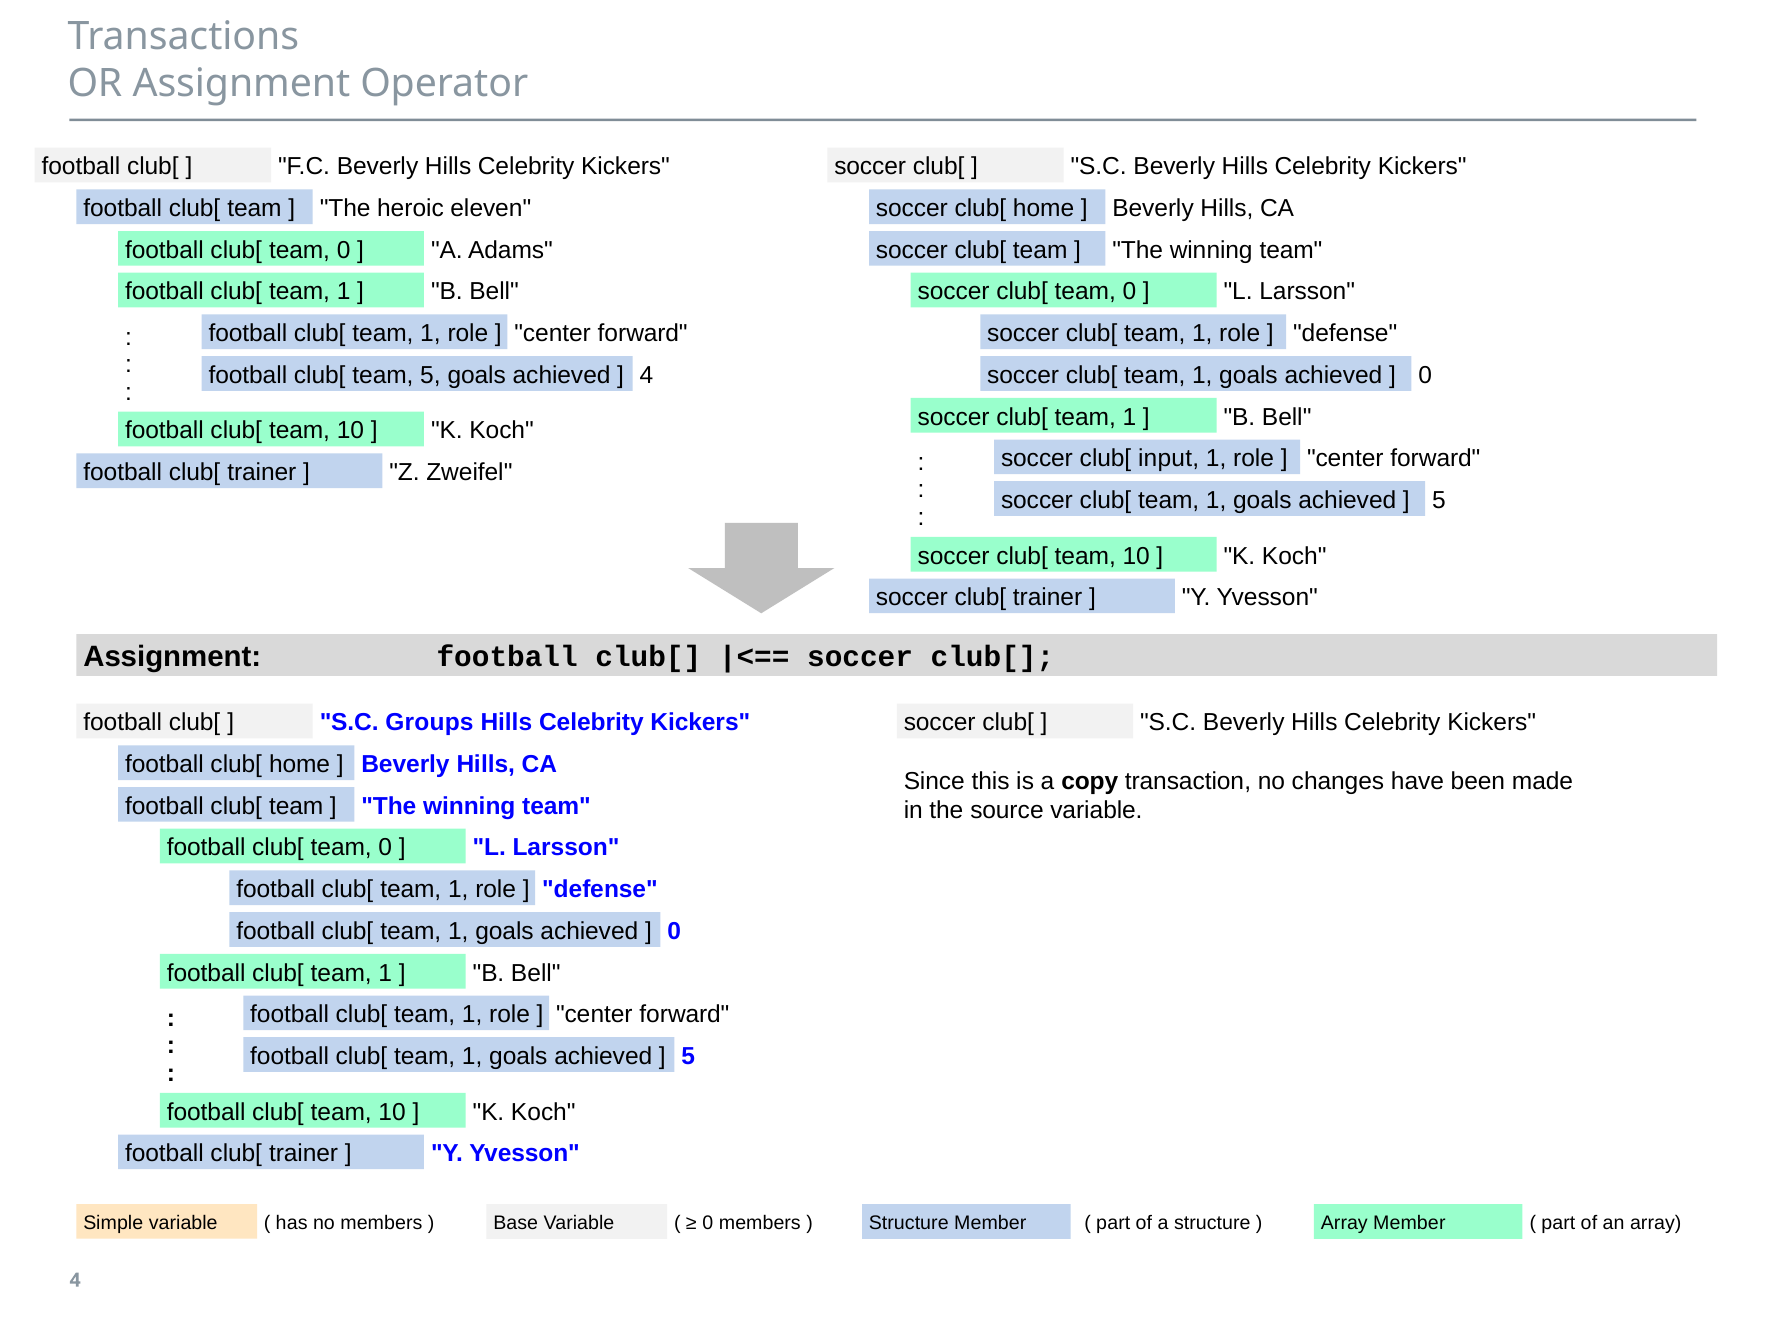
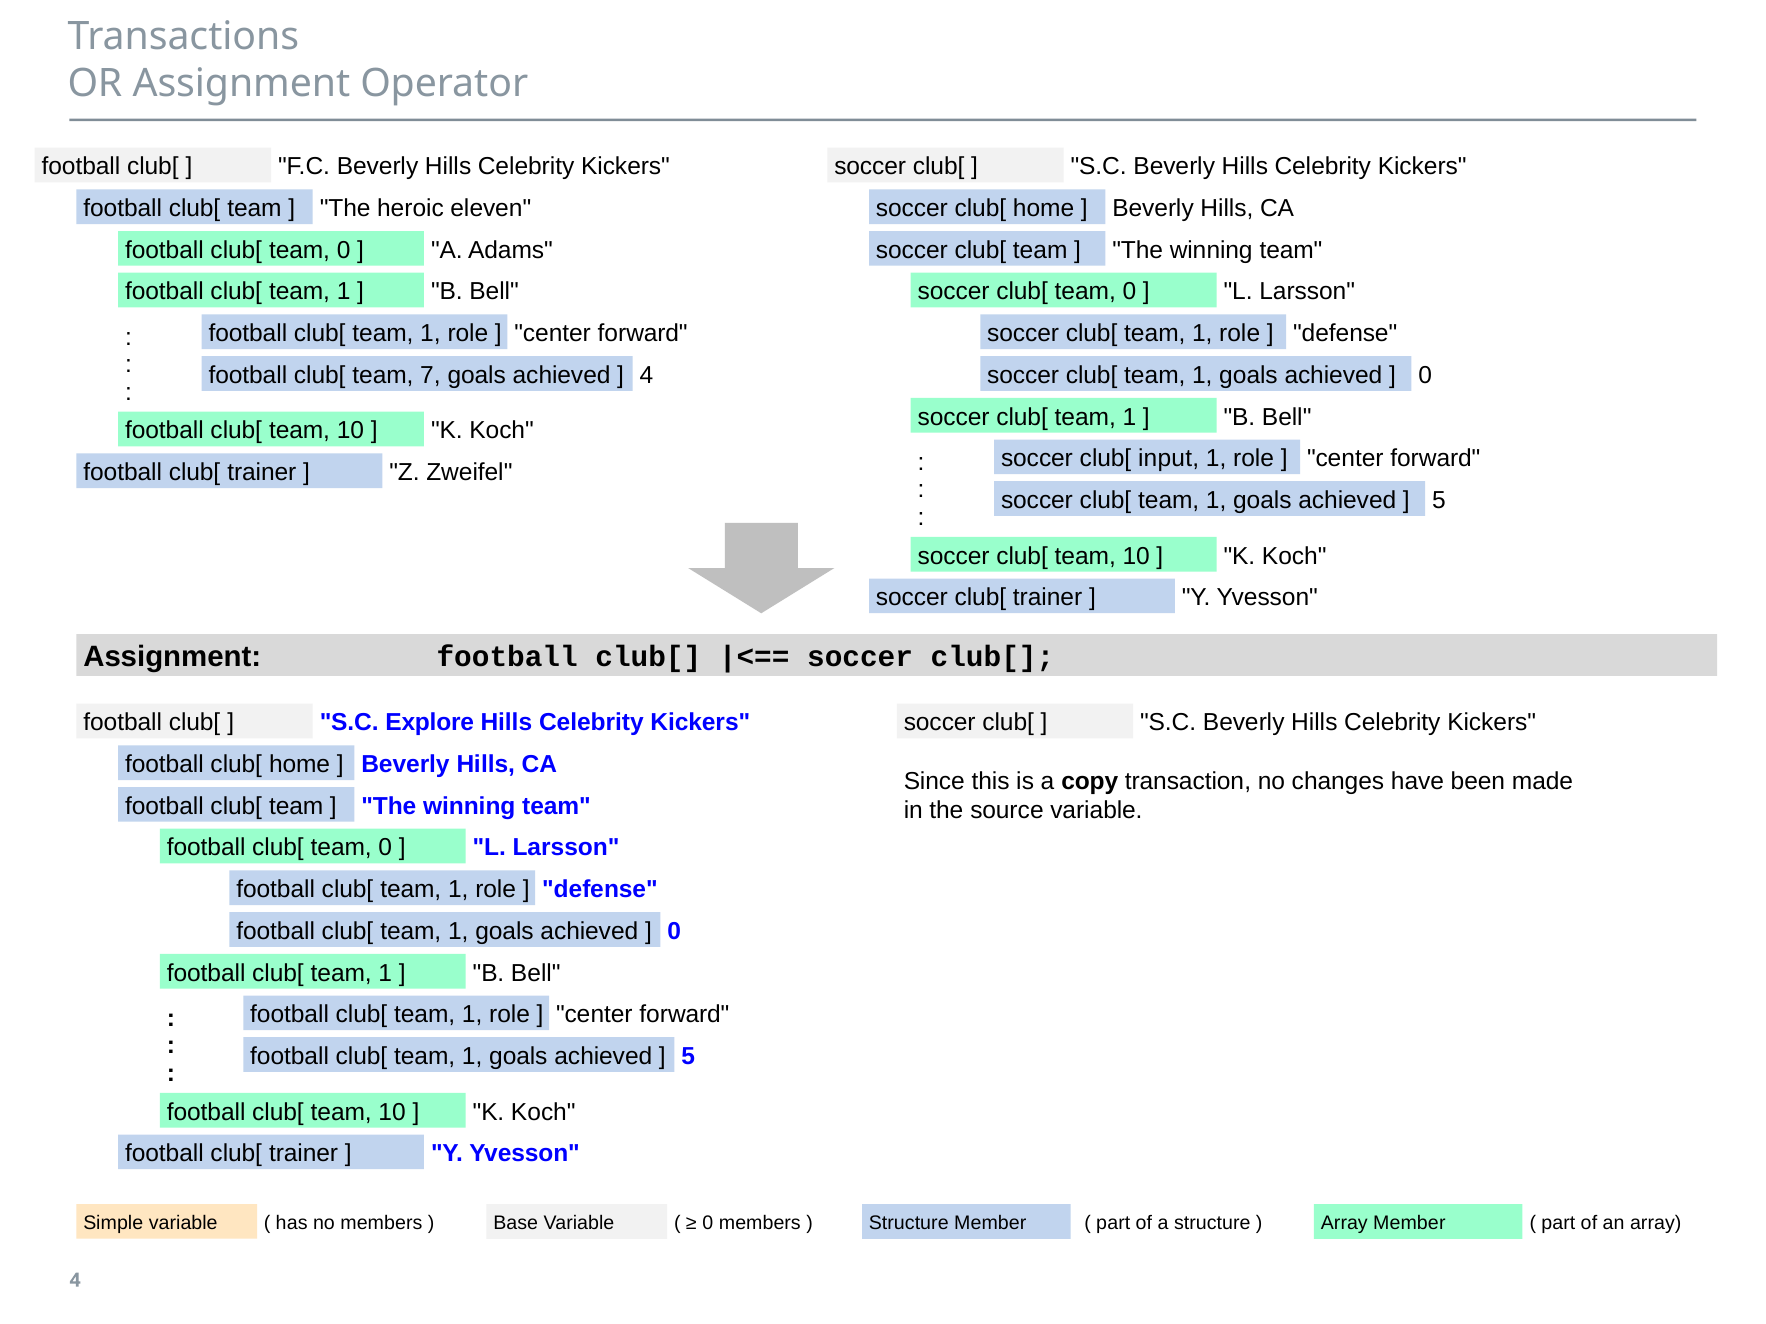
team 5: 5 -> 7
Groups: Groups -> Explore
